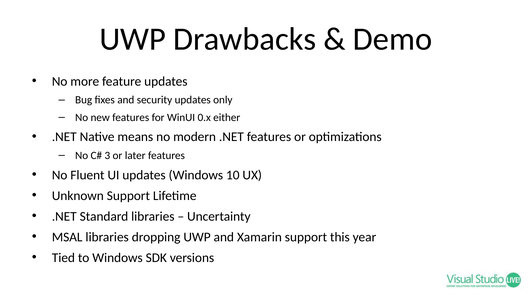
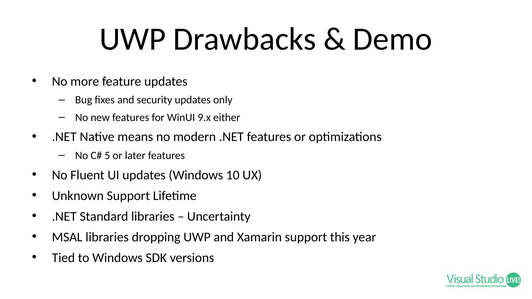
0.x: 0.x -> 9.x
3: 3 -> 5
